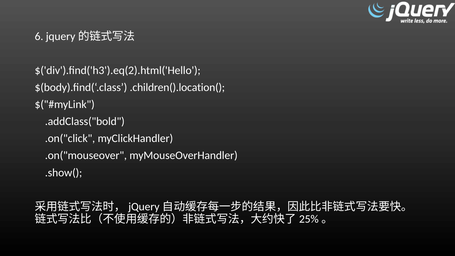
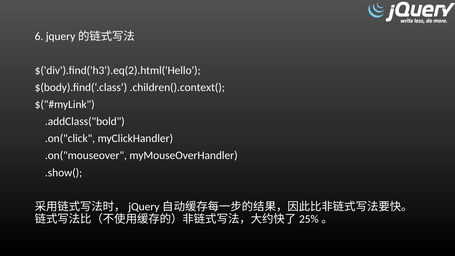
.children().location(: .children().location( -> .children().context(
